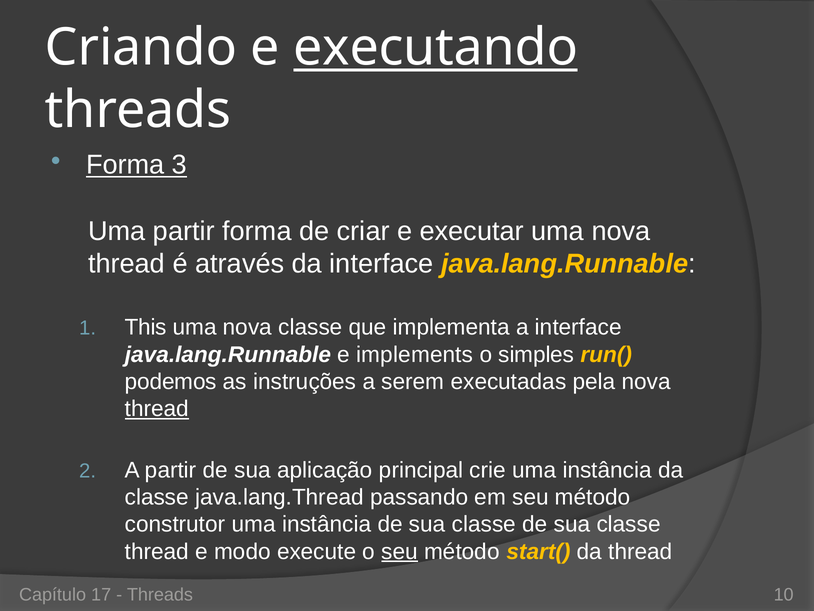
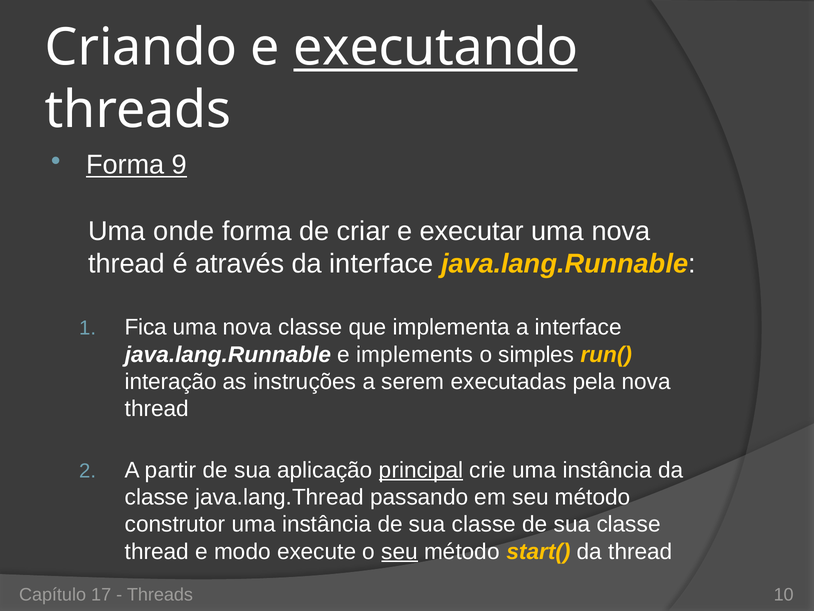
3: 3 -> 9
Uma partir: partir -> onde
This: This -> Fica
podemos: podemos -> interação
thread at (157, 409) underline: present -> none
principal underline: none -> present
